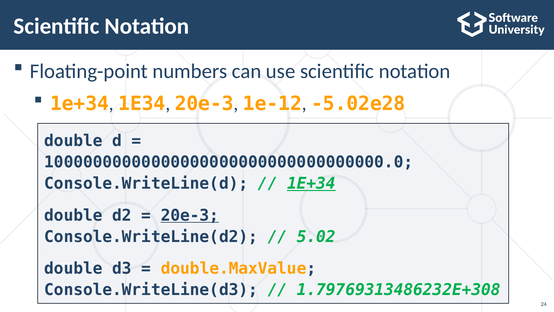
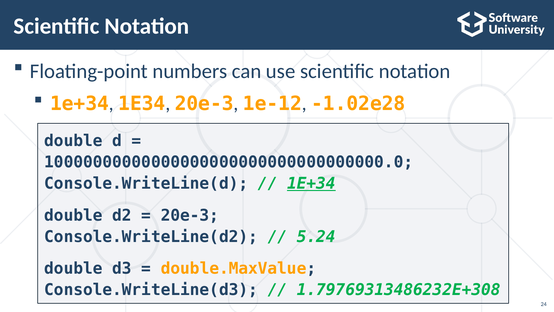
-5.02e28: -5.02e28 -> -1.02e28
20e-3 at (190, 215) underline: present -> none
5.02: 5.02 -> 5.24
